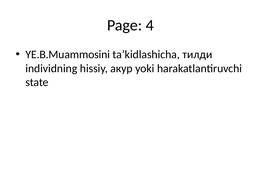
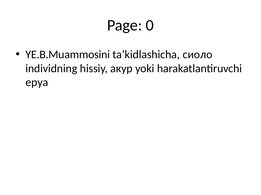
4: 4 -> 0
тилди: тилди -> сиоло
state: state -> еруа
